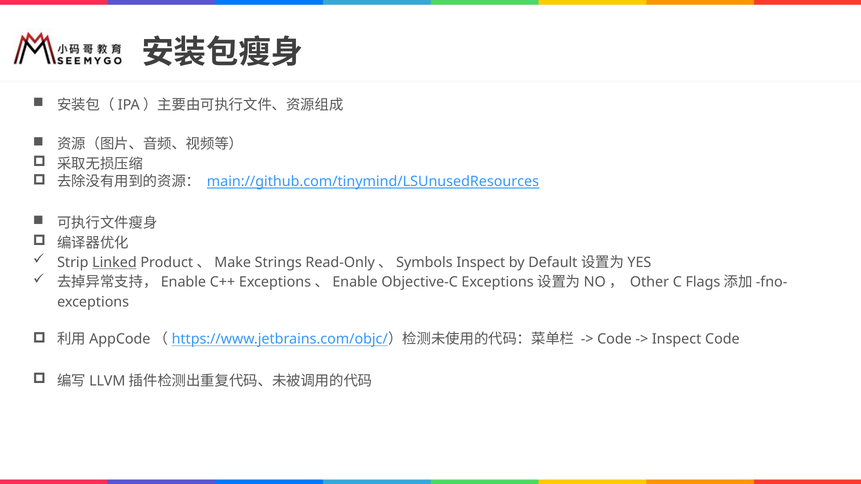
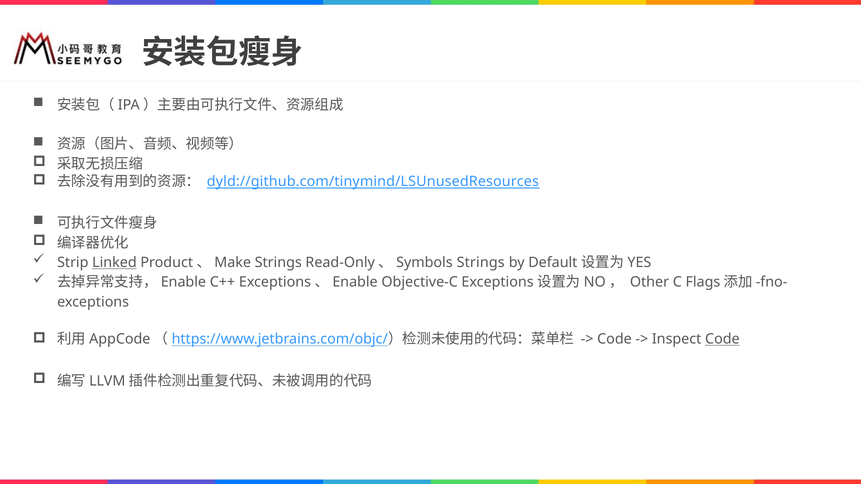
main://github.com/tinymind/LSUnusedResources: main://github.com/tinymind/LSUnusedResources -> dyld://github.com/tinymind/LSUnusedResources
Inspect at (481, 263): Inspect -> Strings
Code at (722, 339) underline: none -> present
